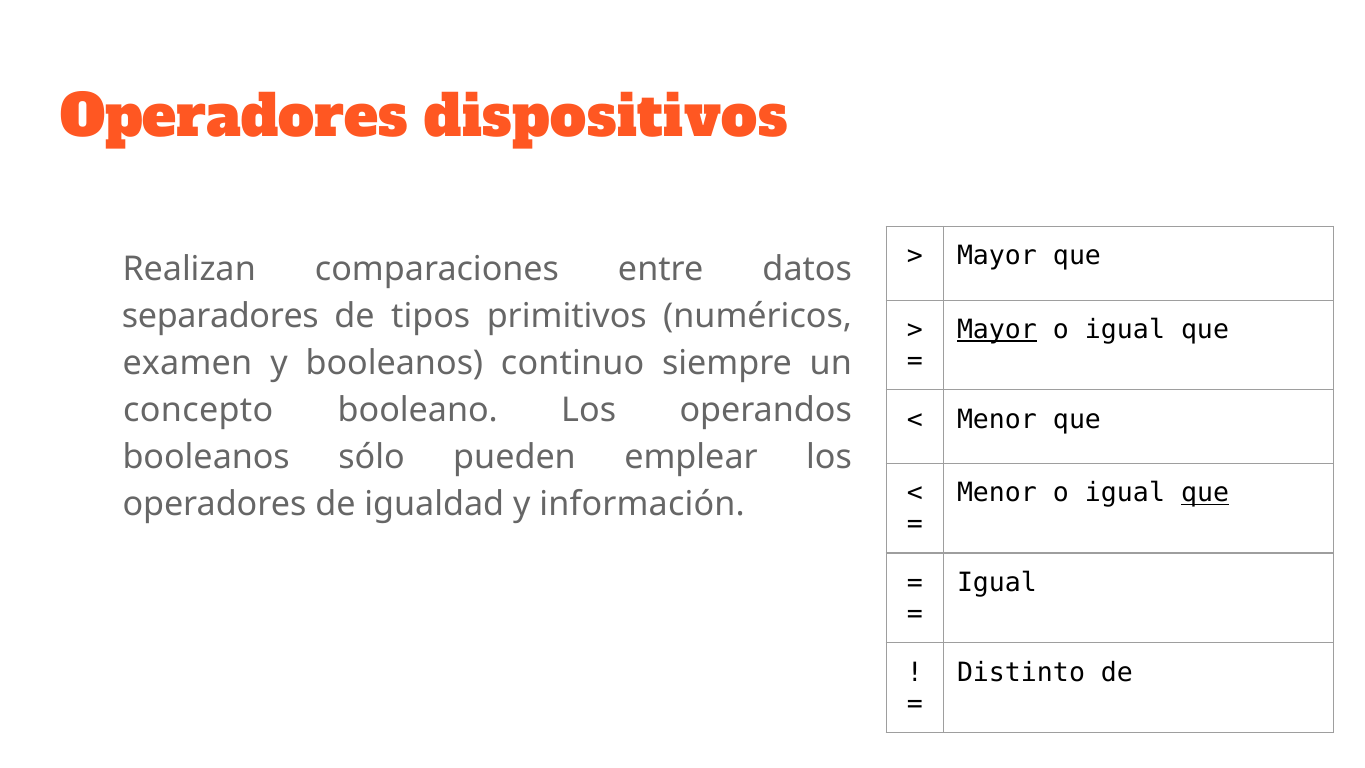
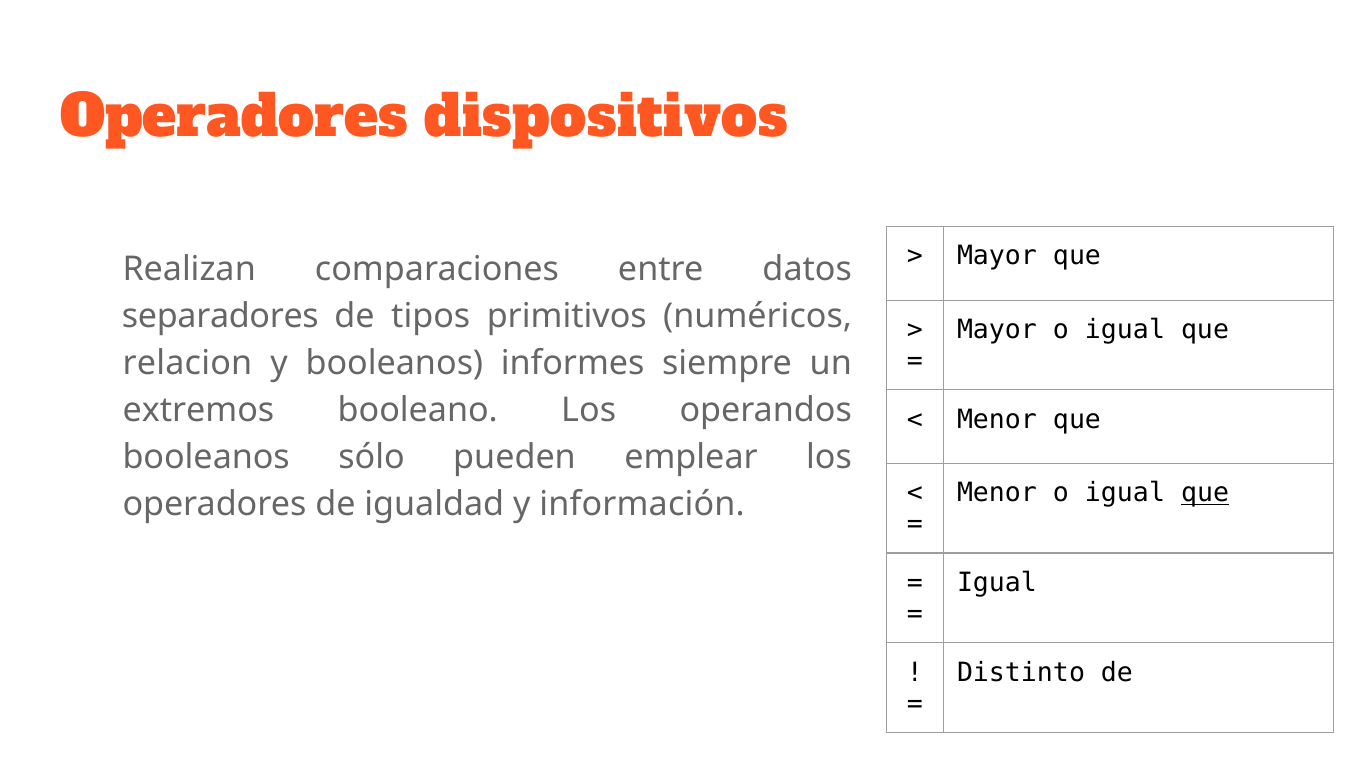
Mayor at (997, 330) underline: present -> none
examen: examen -> relacion
continuo: continuo -> informes
concepto: concepto -> extremos
